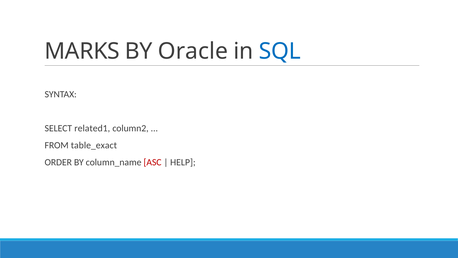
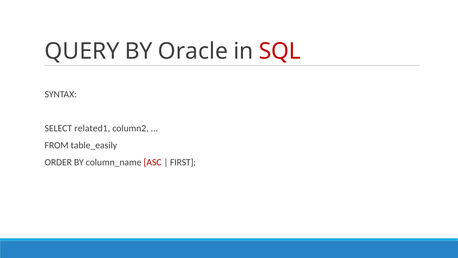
MARKS: MARKS -> QUERY
SQL colour: blue -> red
table_exact: table_exact -> table_easily
HELP: HELP -> FIRST
